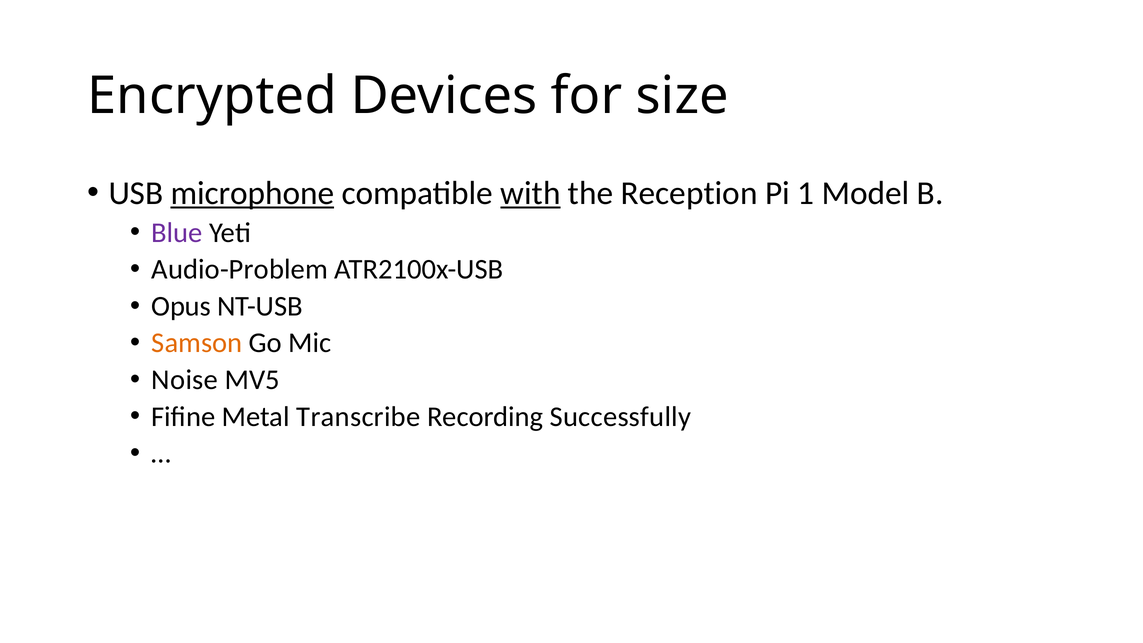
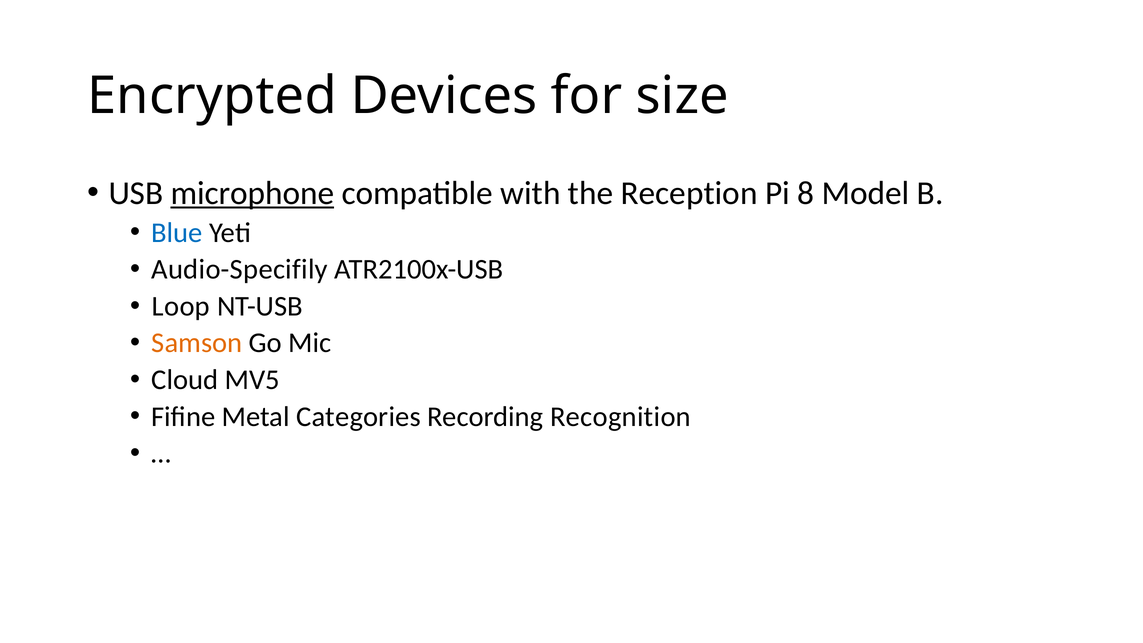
with underline: present -> none
1: 1 -> 8
Blue colour: purple -> blue
Audio-Problem: Audio-Problem -> Audio-Specifily
Opus: Opus -> Loop
Noise: Noise -> Cloud
Transcribe: Transcribe -> Categories
Successfully: Successfully -> Recognition
